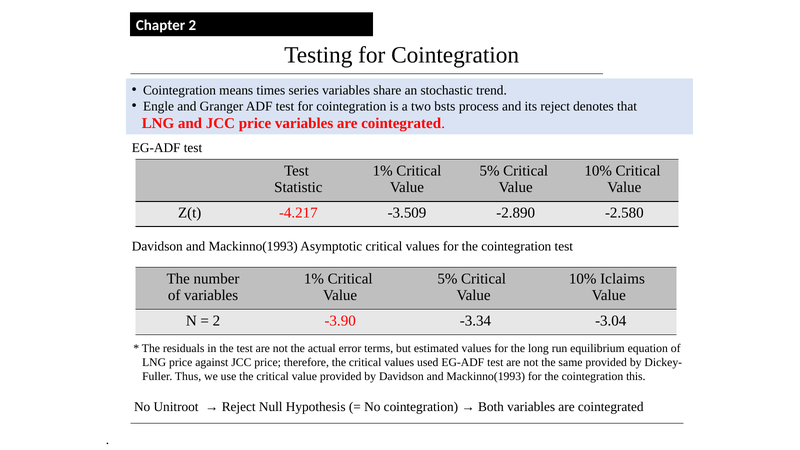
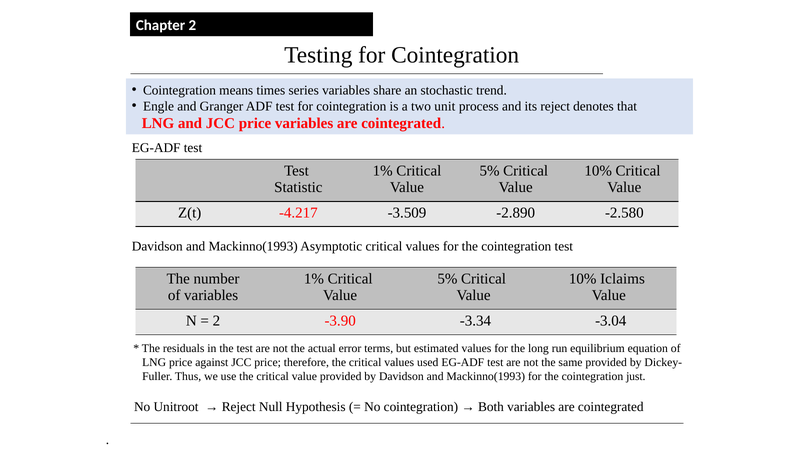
bsts: bsts -> unit
this: this -> just
